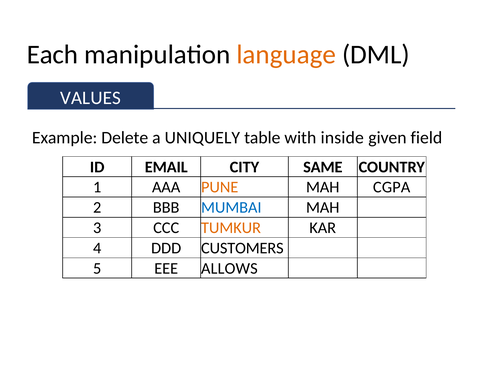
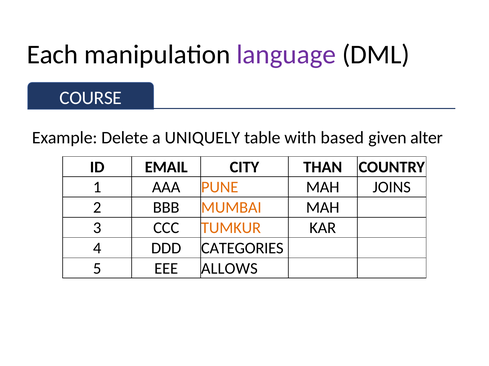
language colour: orange -> purple
VALUES: VALUES -> COURSE
inside: inside -> based
field: field -> alter
SAME: SAME -> THAN
CGPA: CGPA -> JOINS
MUMBAI colour: blue -> orange
CUSTOMERS: CUSTOMERS -> CATEGORIES
